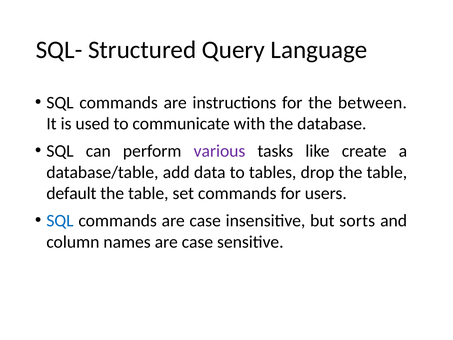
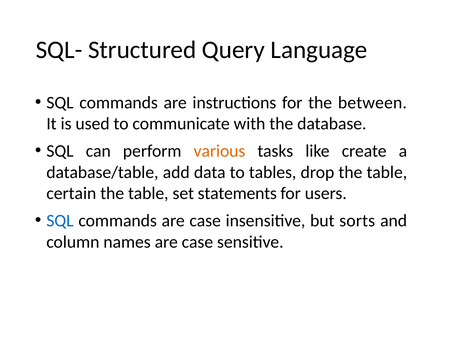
various colour: purple -> orange
default: default -> certain
set commands: commands -> statements
